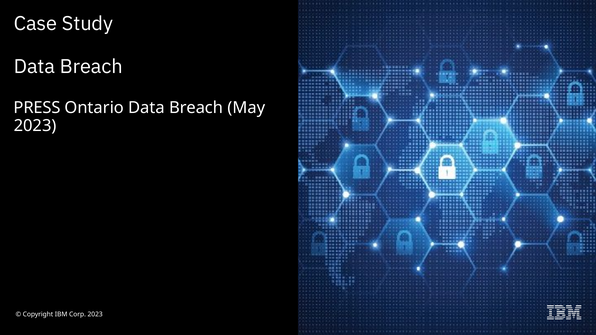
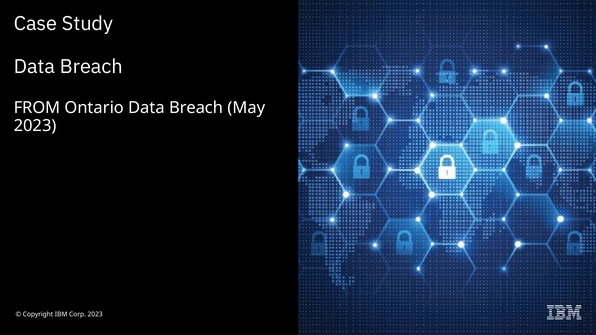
PRESS: PRESS -> FROM
